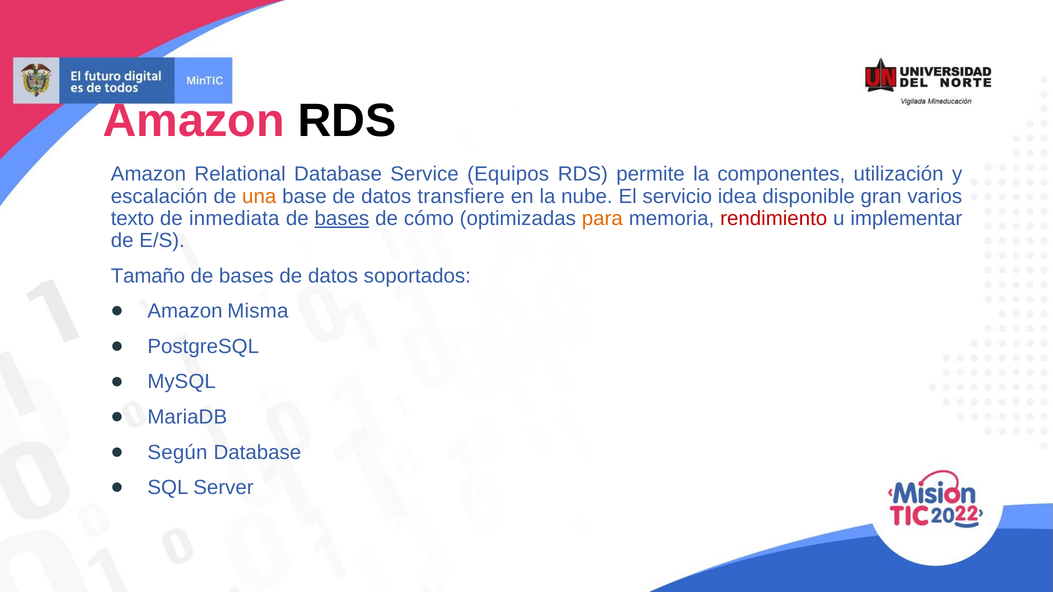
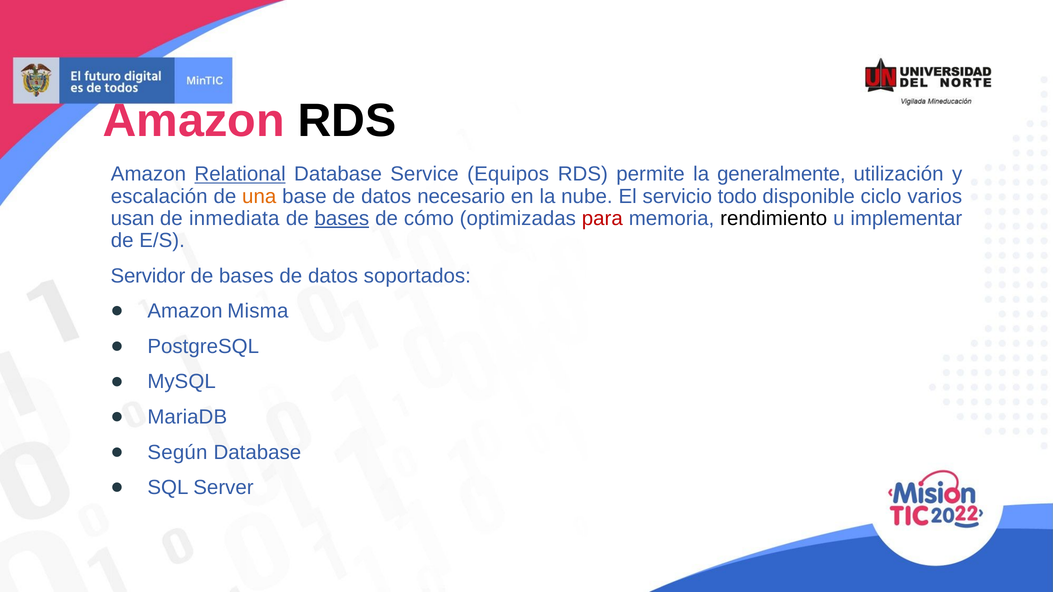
Relational underline: none -> present
componentes: componentes -> generalmente
transfiere: transfiere -> necesario
idea: idea -> todo
gran: gran -> ciclo
texto: texto -> usan
para colour: orange -> red
rendimiento colour: red -> black
Tamaño: Tamaño -> Servidor
